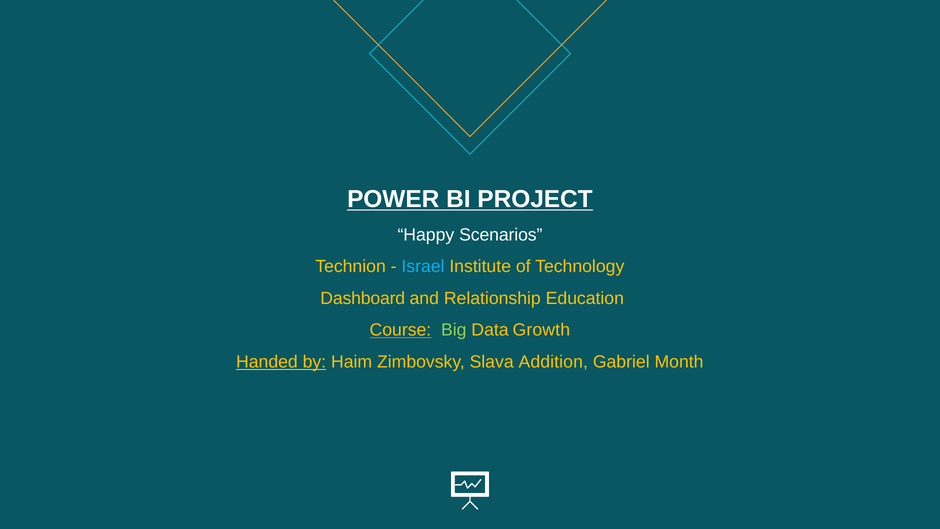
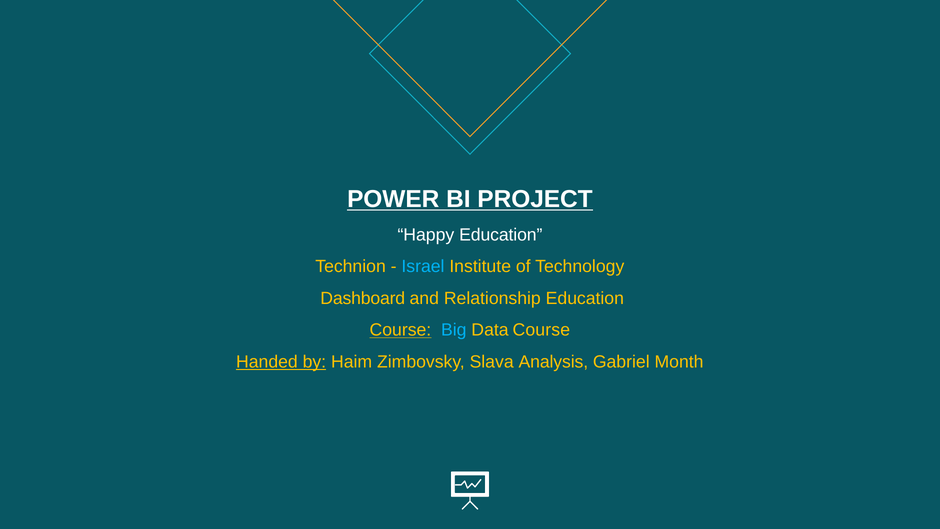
Happy Scenarios: Scenarios -> Education
Big colour: light green -> light blue
Data Growth: Growth -> Course
Addition: Addition -> Analysis
